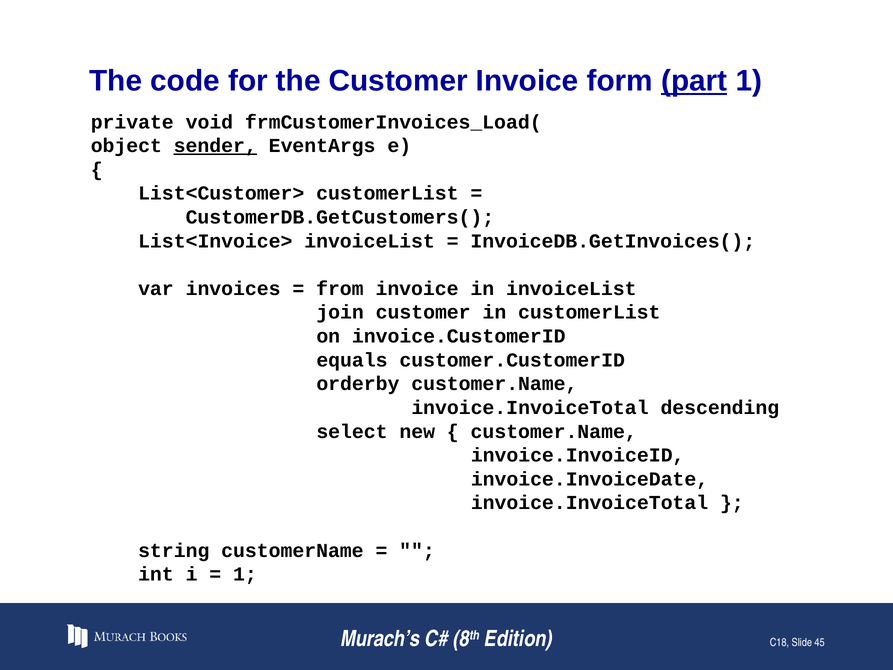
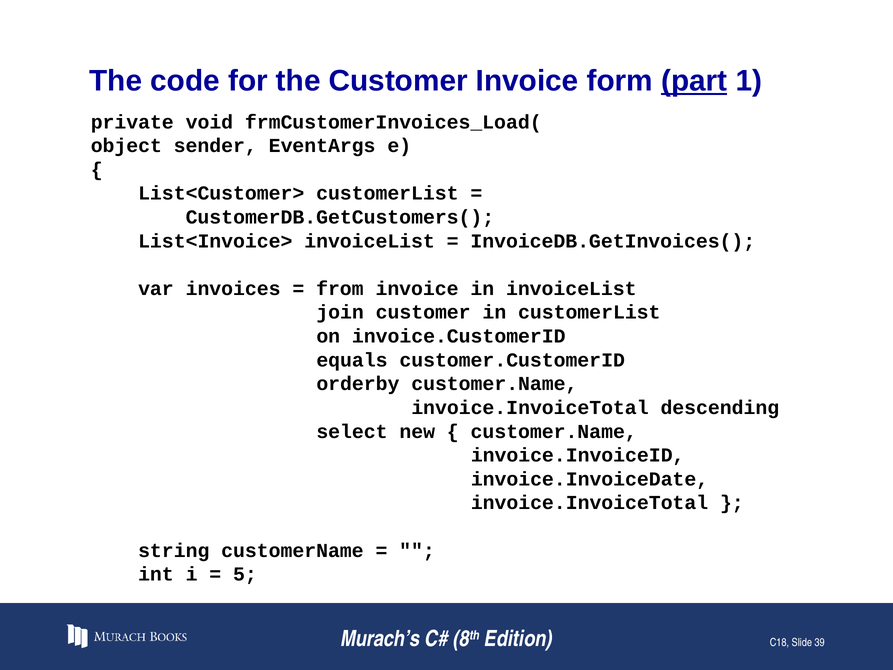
sender underline: present -> none
1 at (245, 574): 1 -> 5
45: 45 -> 39
